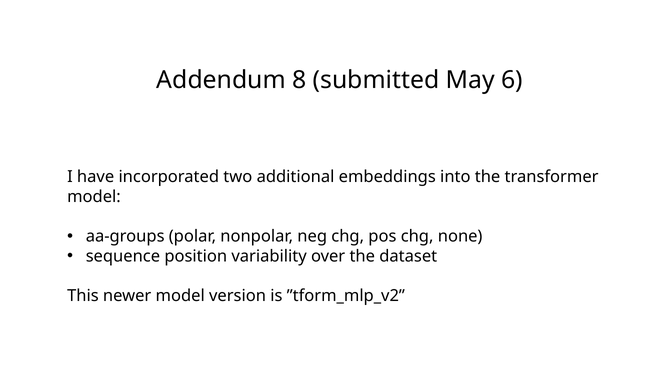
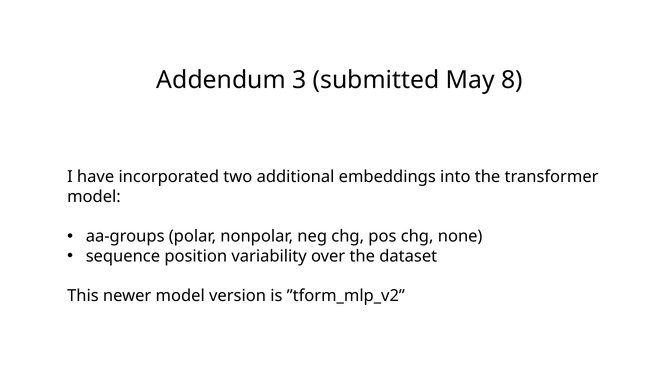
8: 8 -> 3
6: 6 -> 8
